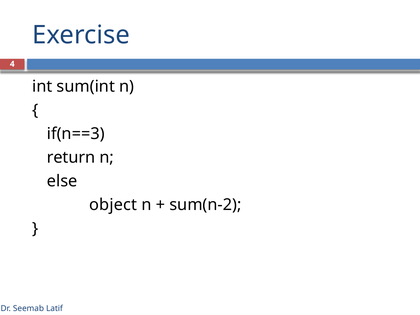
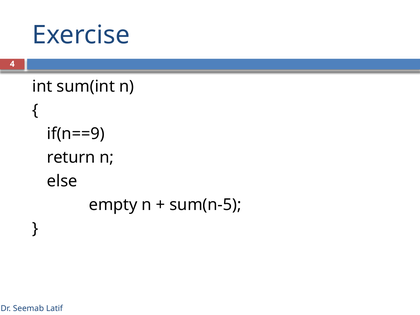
if(n==3: if(n==3 -> if(n==9
object: object -> empty
sum(n-2: sum(n-2 -> sum(n-5
